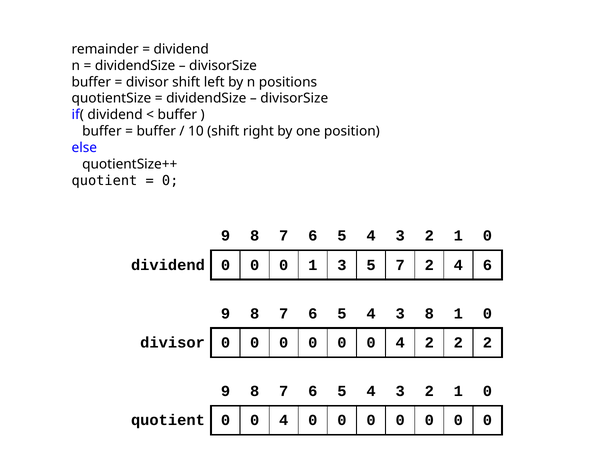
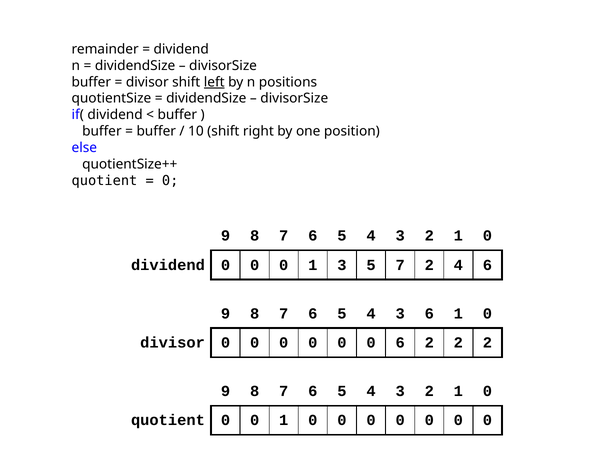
left underline: none -> present
3 8: 8 -> 6
0 0 0 4: 4 -> 6
quotient 0 0 4: 4 -> 1
